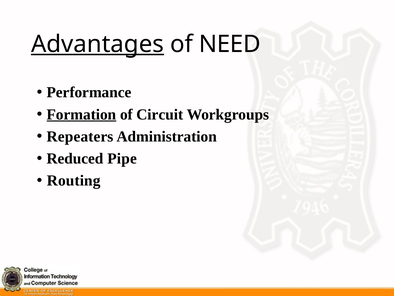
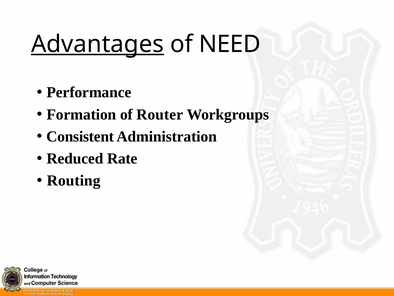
Formation underline: present -> none
Circuit: Circuit -> Router
Repeaters: Repeaters -> Consistent
Pipe: Pipe -> Rate
